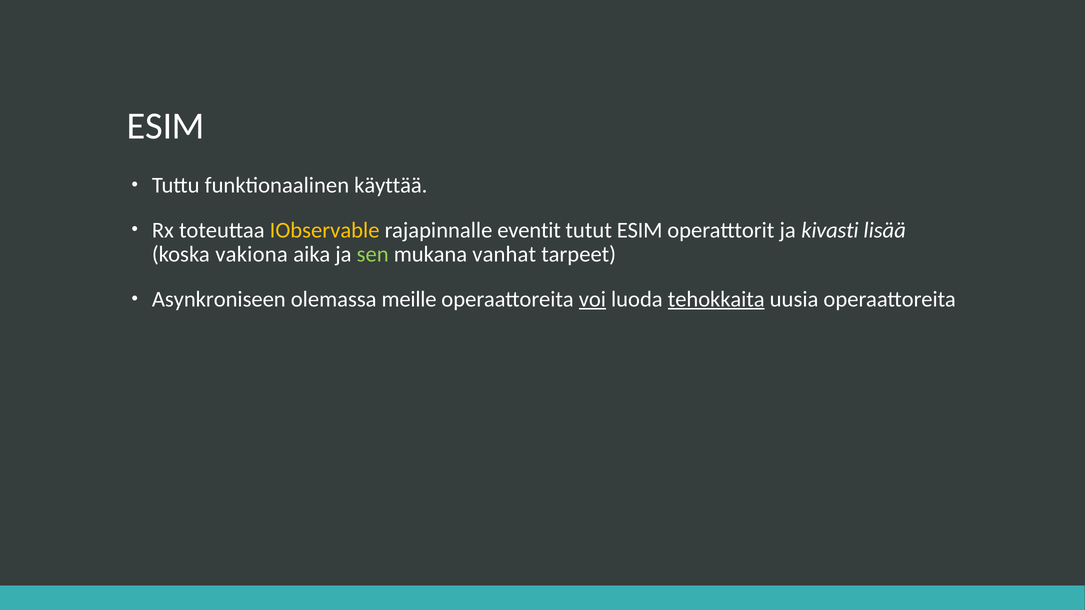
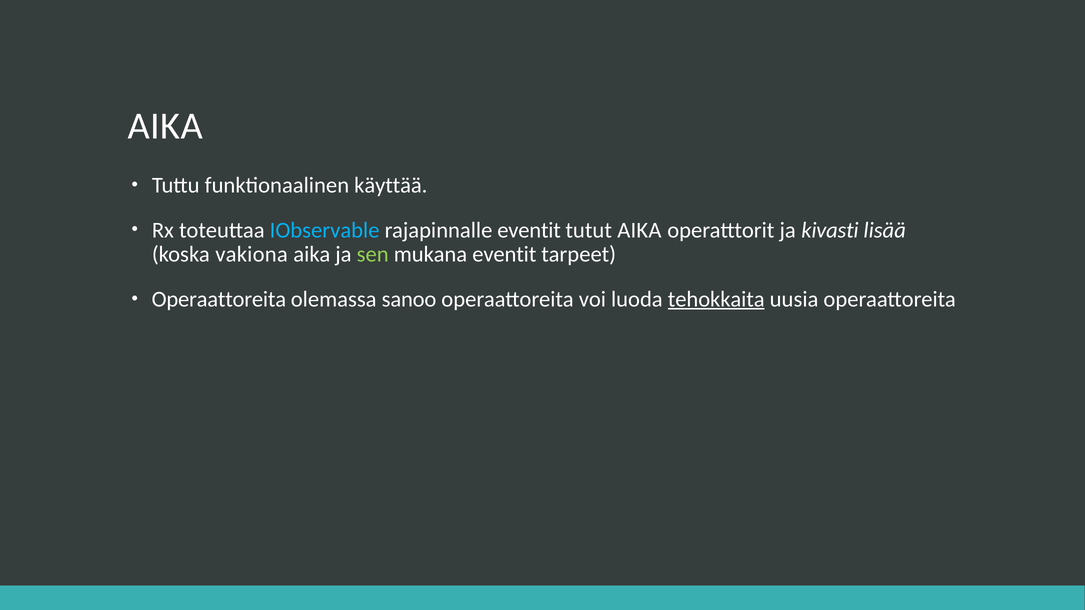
ESIM at (166, 126): ESIM -> AIKA
IObservable colour: yellow -> light blue
tutut ESIM: ESIM -> AIKA
mukana vanhat: vanhat -> eventit
Asynkroniseen at (219, 299): Asynkroniseen -> Operaattoreita
meille: meille -> sanoo
voi underline: present -> none
